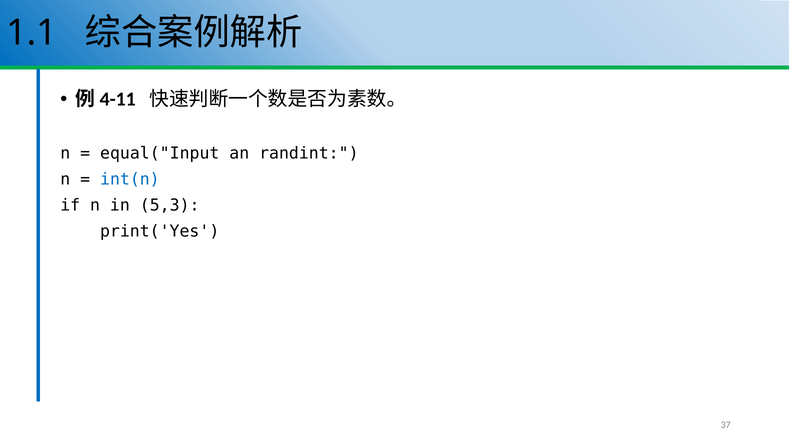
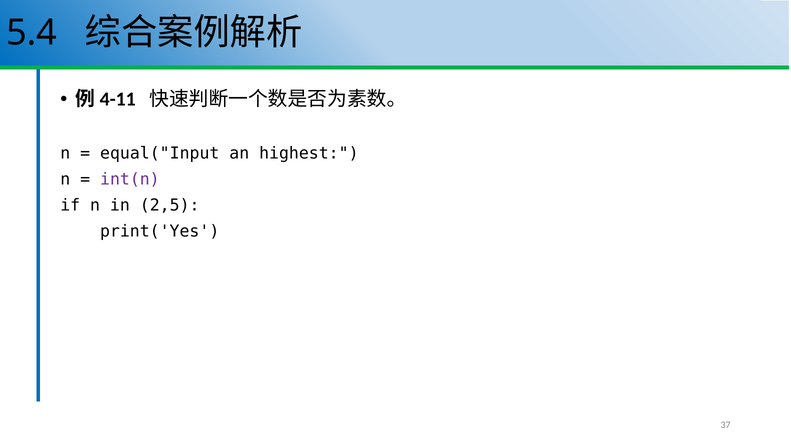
1.1: 1.1 -> 5.4
randint: randint -> highest
int(n colour: blue -> purple
5,3: 5,3 -> 2,5
